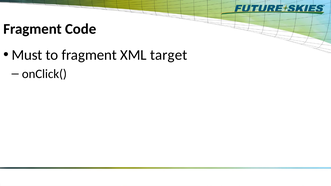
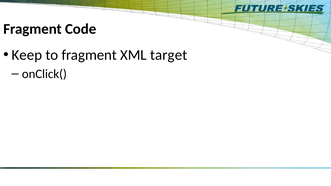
Must: Must -> Keep
